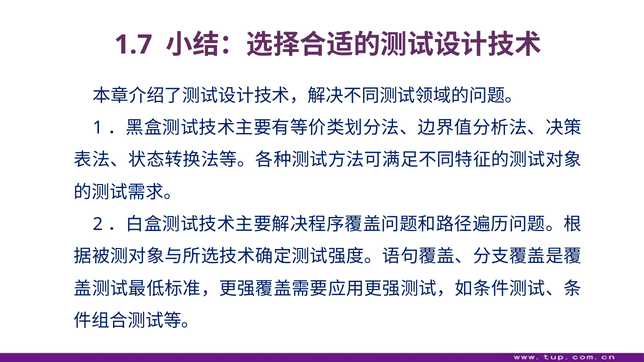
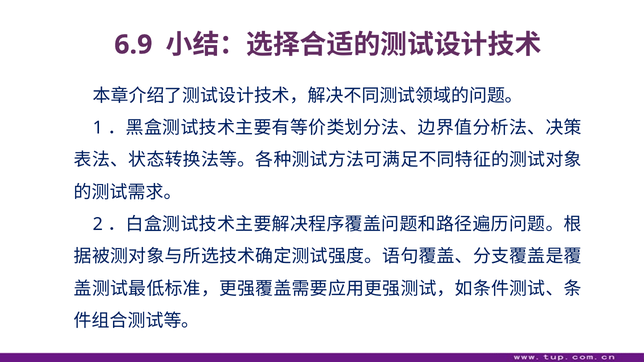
1.7: 1.7 -> 6.9
